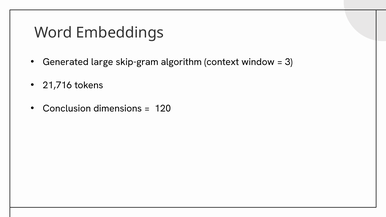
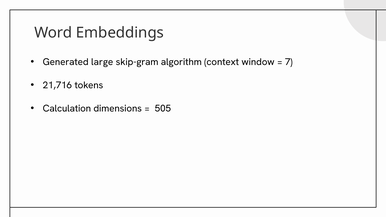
3: 3 -> 7
Conclusion: Conclusion -> Calculation
120: 120 -> 505
